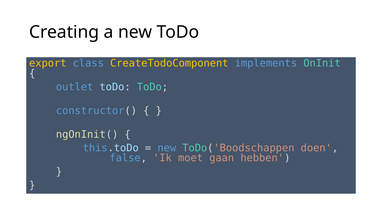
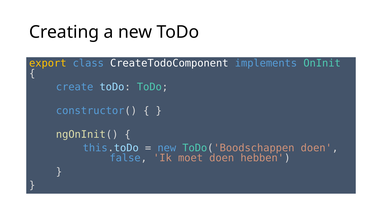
CreateTodoComponent colour: yellow -> white
outlet: outlet -> create
moet gaan: gaan -> doen
